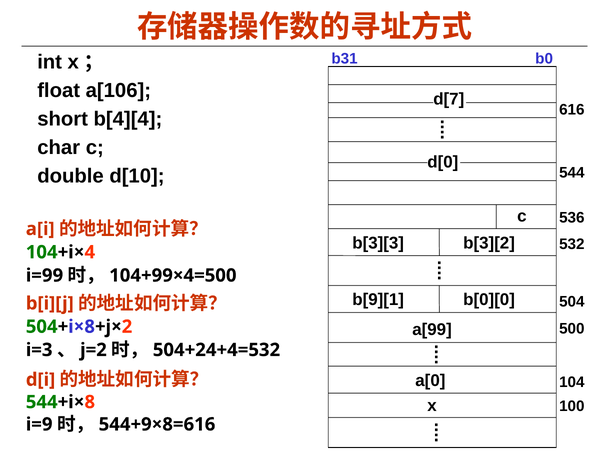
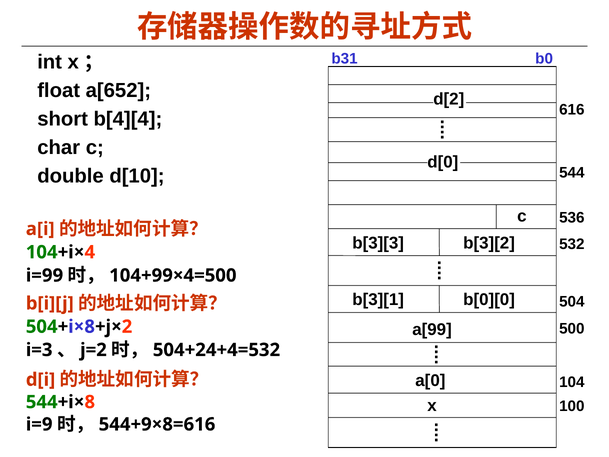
a[106: a[106 -> a[652
d[7: d[7 -> d[2
b[9][1: b[9][1 -> b[3][1
